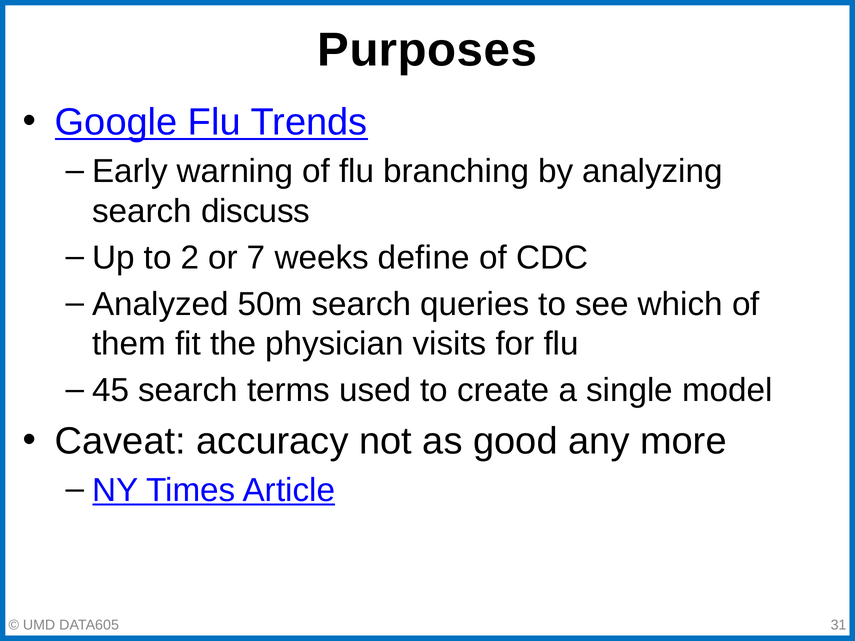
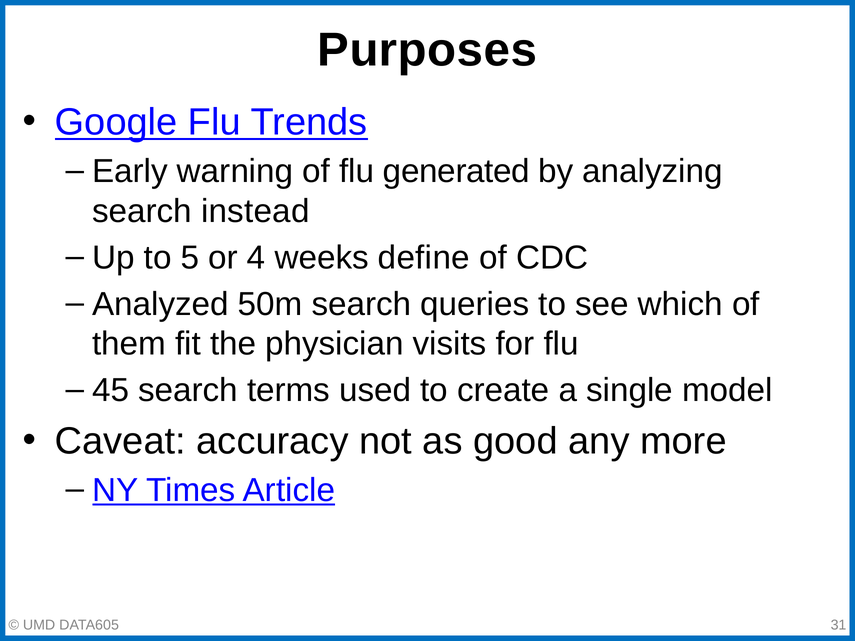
branching: branching -> generated
discuss: discuss -> instead
2: 2 -> 5
7: 7 -> 4
